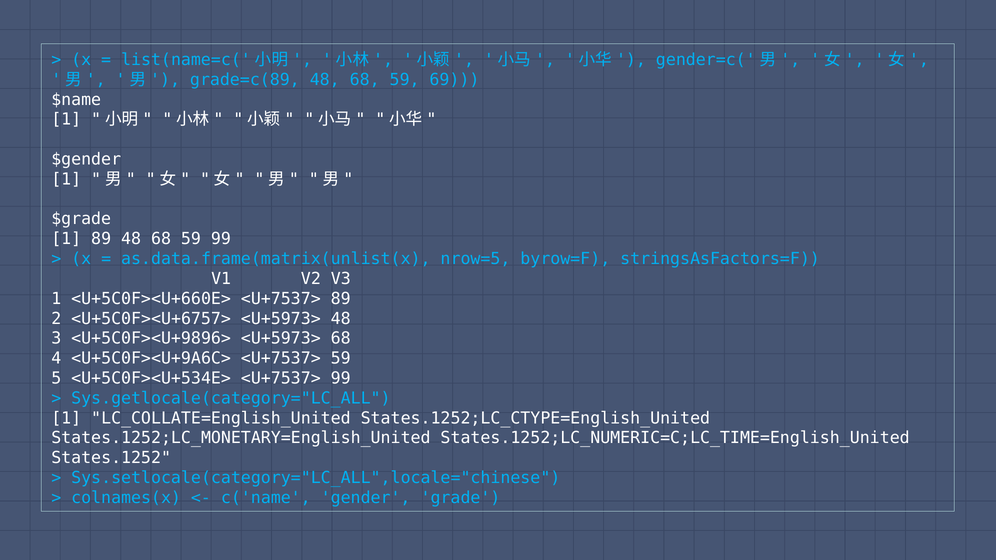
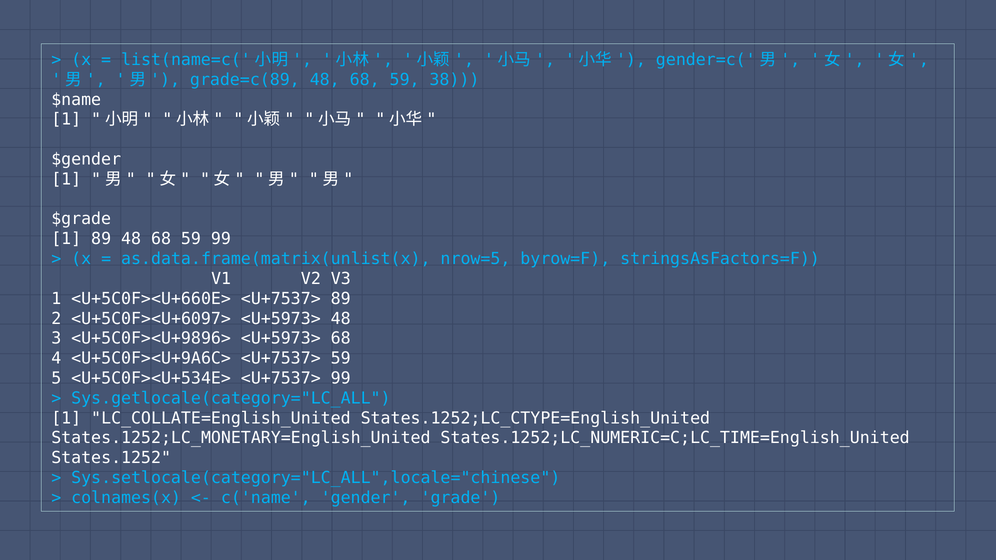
69: 69 -> 38
<U+5C0F><U+6757>: <U+5C0F><U+6757> -> <U+5C0F><U+6097>
